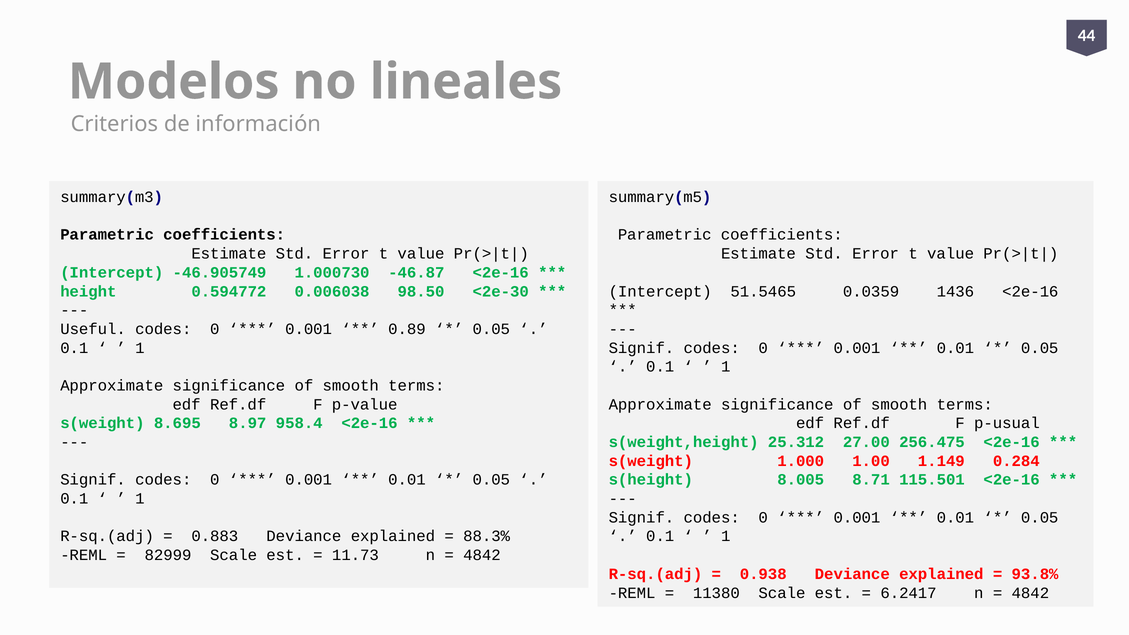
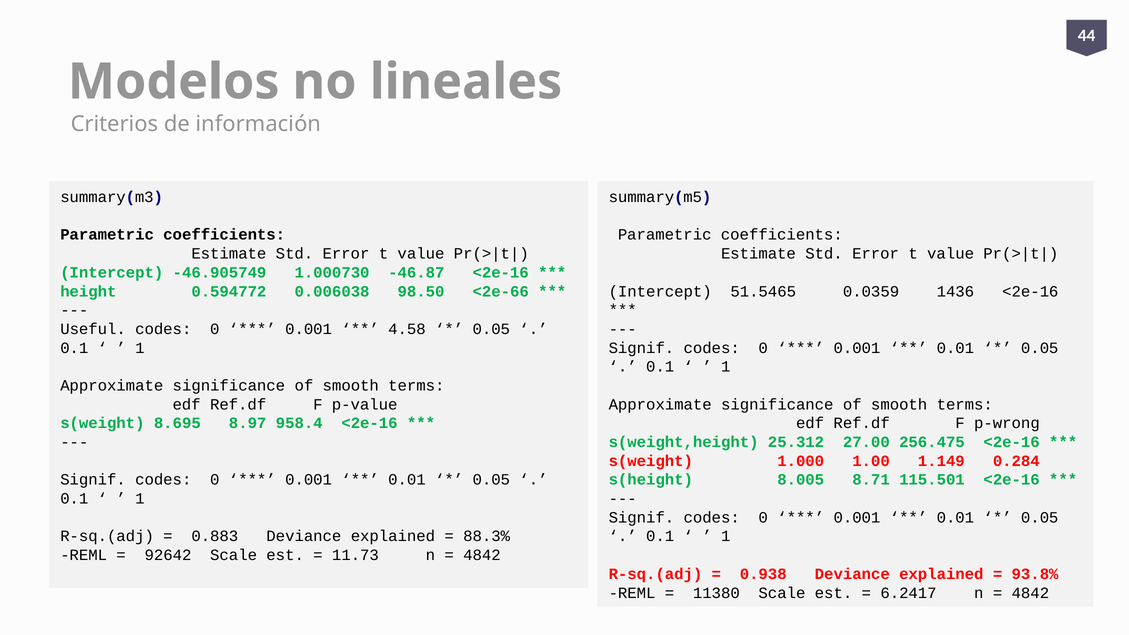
<2e-30: <2e-30 -> <2e-66
0.89: 0.89 -> 4.58
p-usual: p-usual -> p-wrong
82999: 82999 -> 92642
